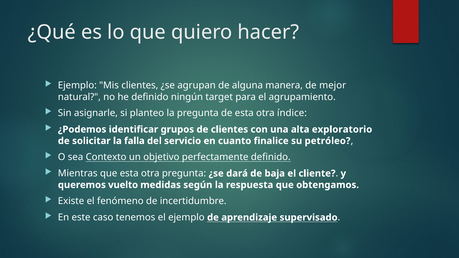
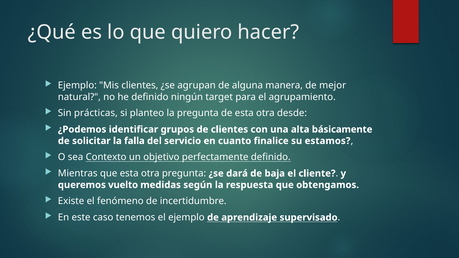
asignarle: asignarle -> prácticas
índice: índice -> desde
exploratorio: exploratorio -> básicamente
petróleo: petróleo -> estamos
